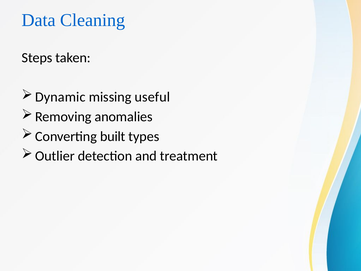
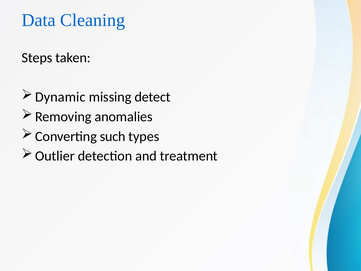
useful: useful -> detect
built: built -> such
